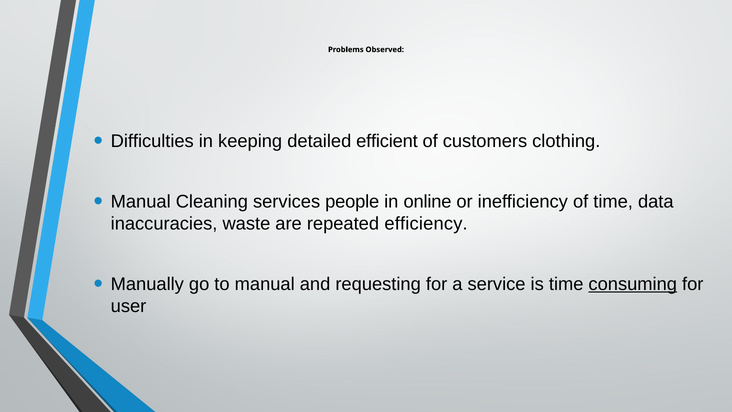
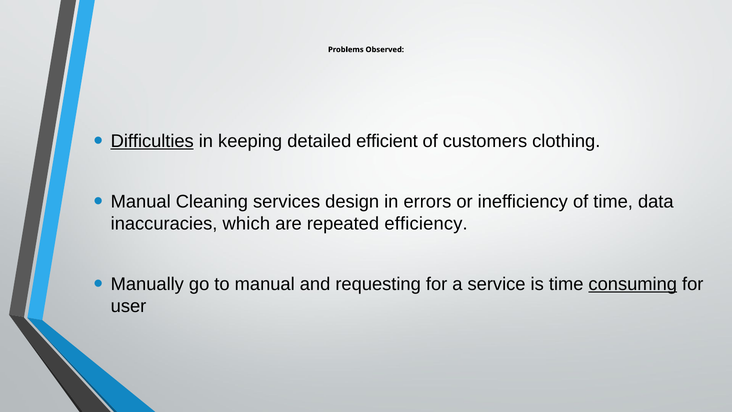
Difficulties underline: none -> present
people: people -> design
online: online -> errors
waste: waste -> which
